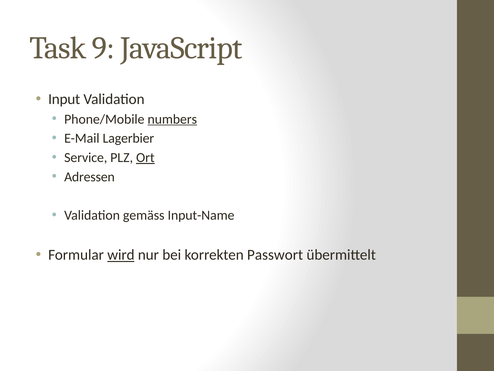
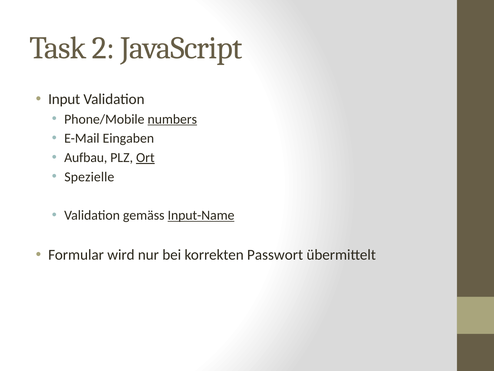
9: 9 -> 2
Lagerbier: Lagerbier -> Eingaben
Service: Service -> Aufbau
Adressen: Adressen -> Spezielle
Input-Name underline: none -> present
wird underline: present -> none
